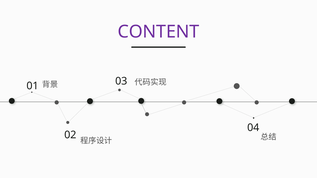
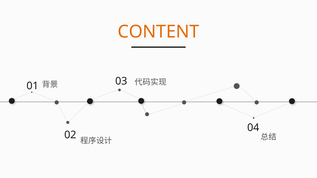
CONTENT colour: purple -> orange
